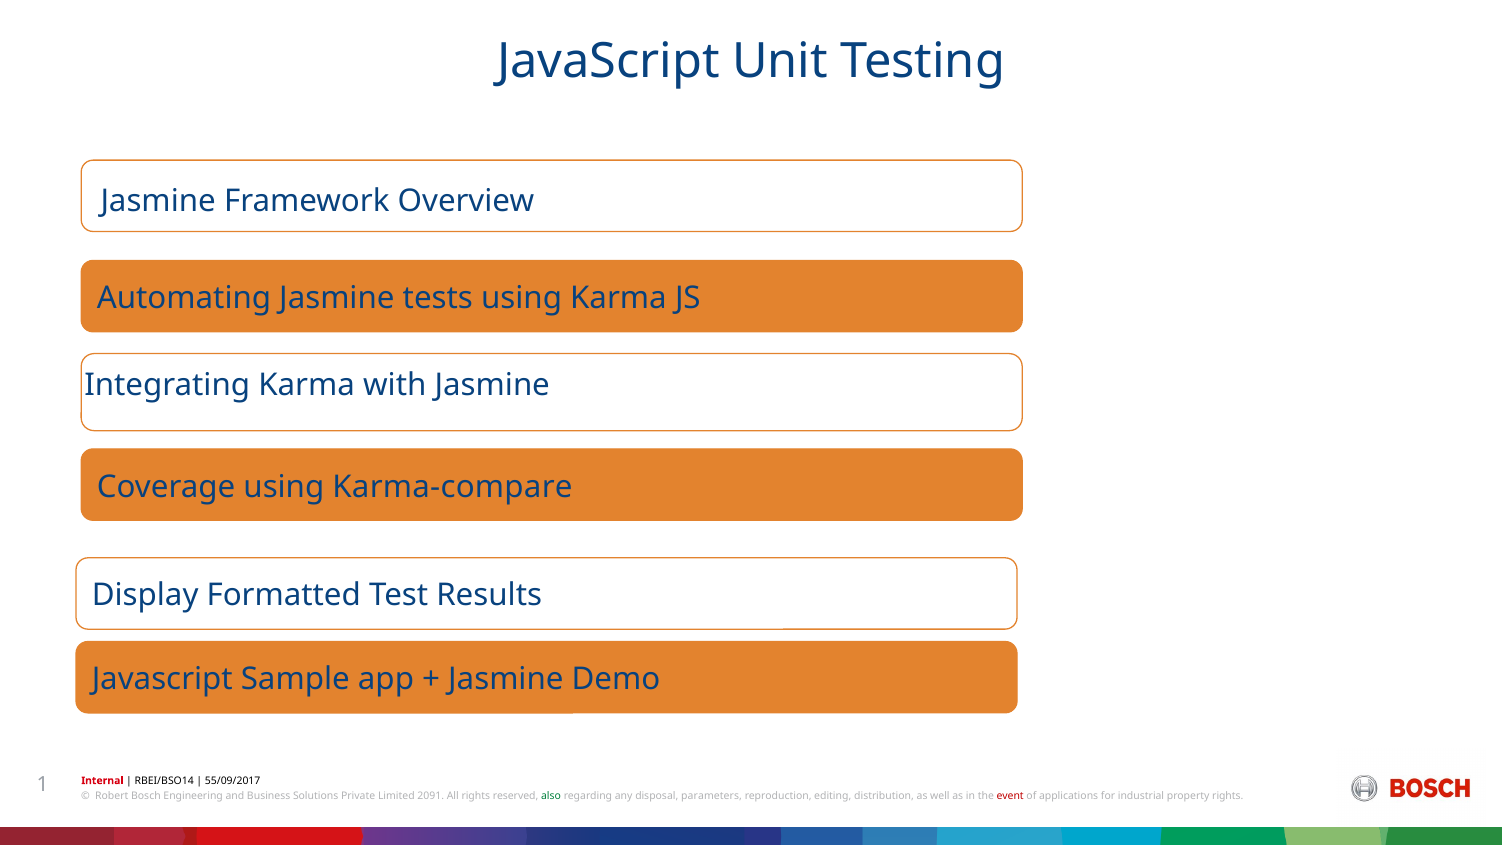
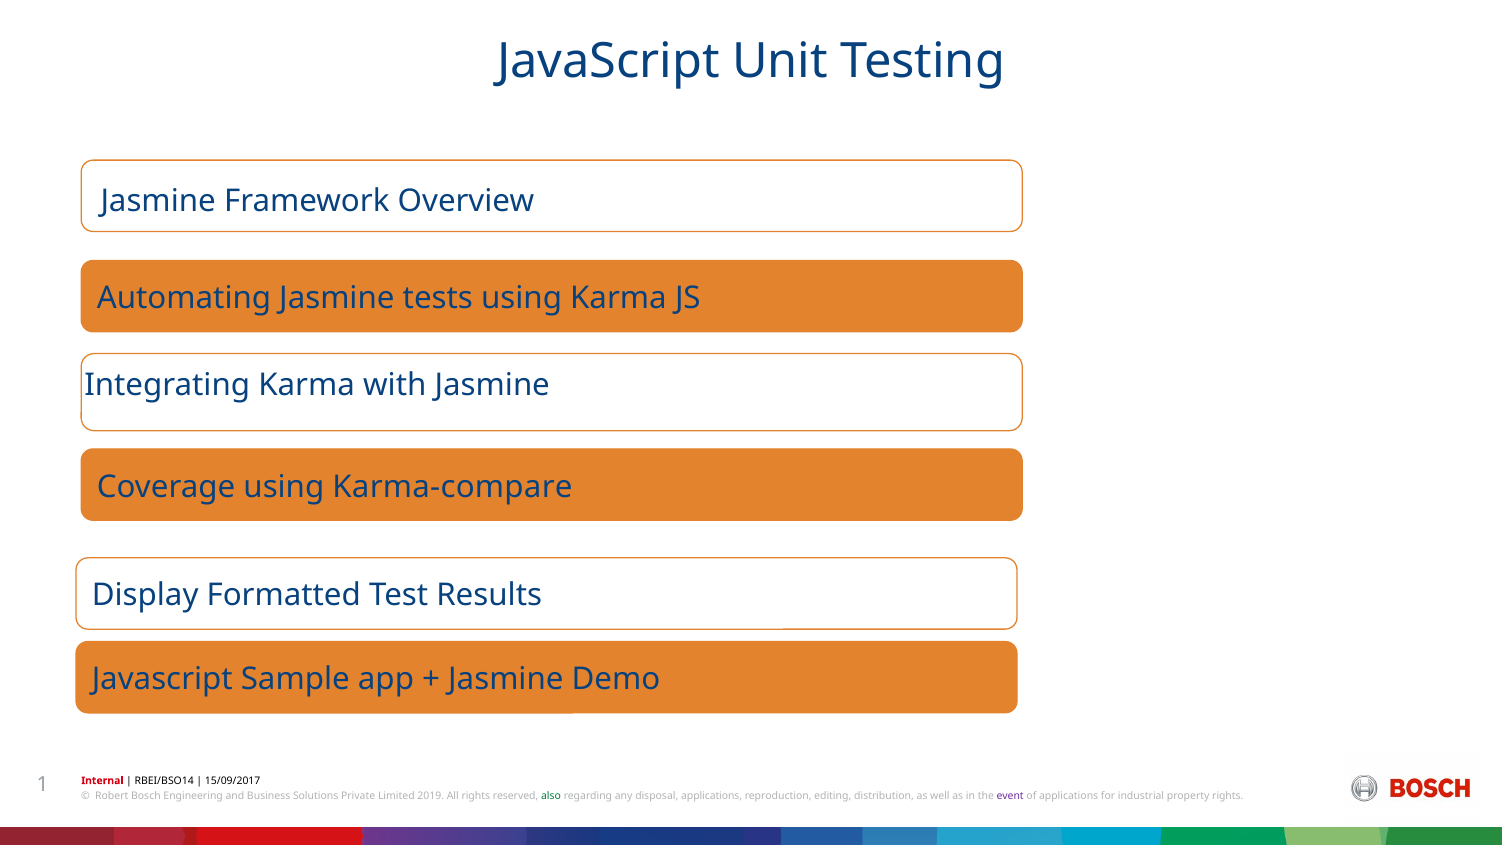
55/09/2017: 55/09/2017 -> 15/09/2017
2091: 2091 -> 2019
disposal parameters: parameters -> applications
event colour: red -> purple
